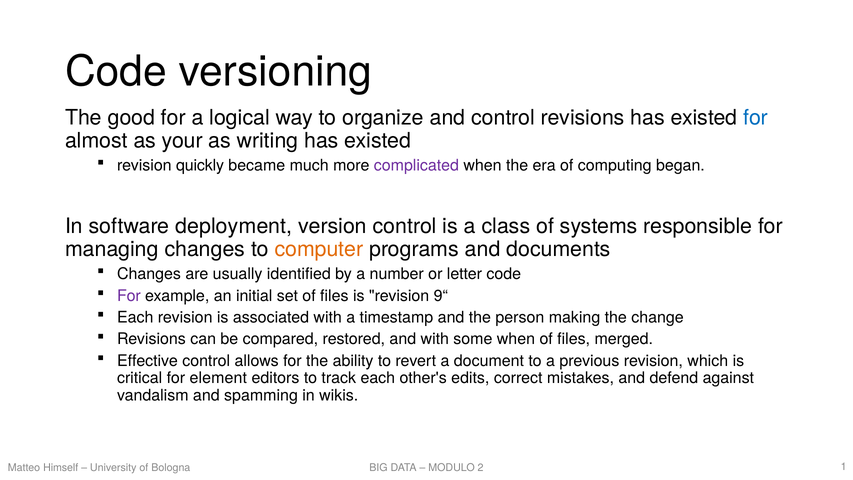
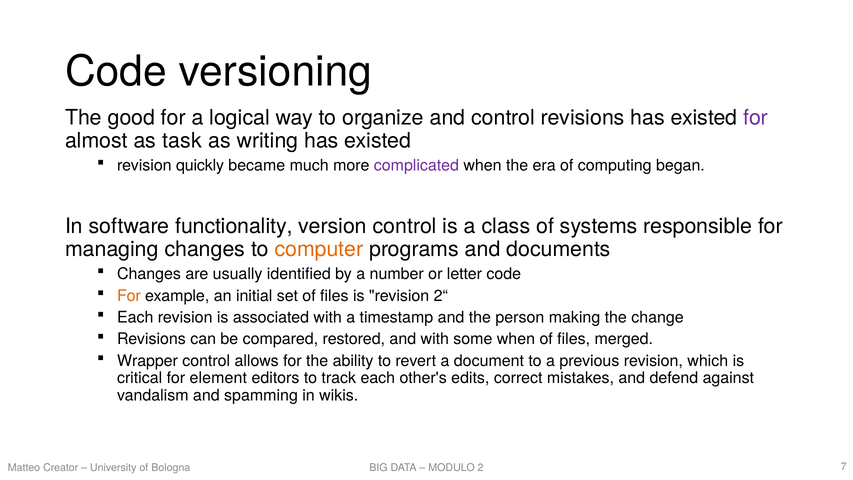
for at (756, 118) colour: blue -> purple
your: your -> task
deployment: deployment -> functionality
For at (129, 296) colour: purple -> orange
9“: 9“ -> 2“
Effective: Effective -> Wrapper
Himself: Himself -> Creator
1: 1 -> 7
